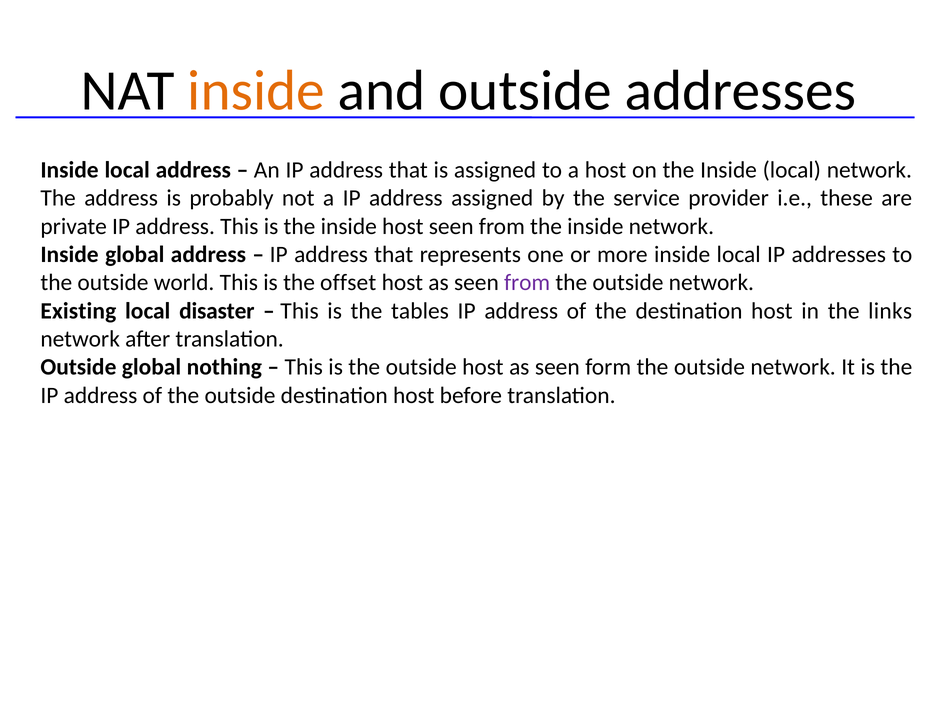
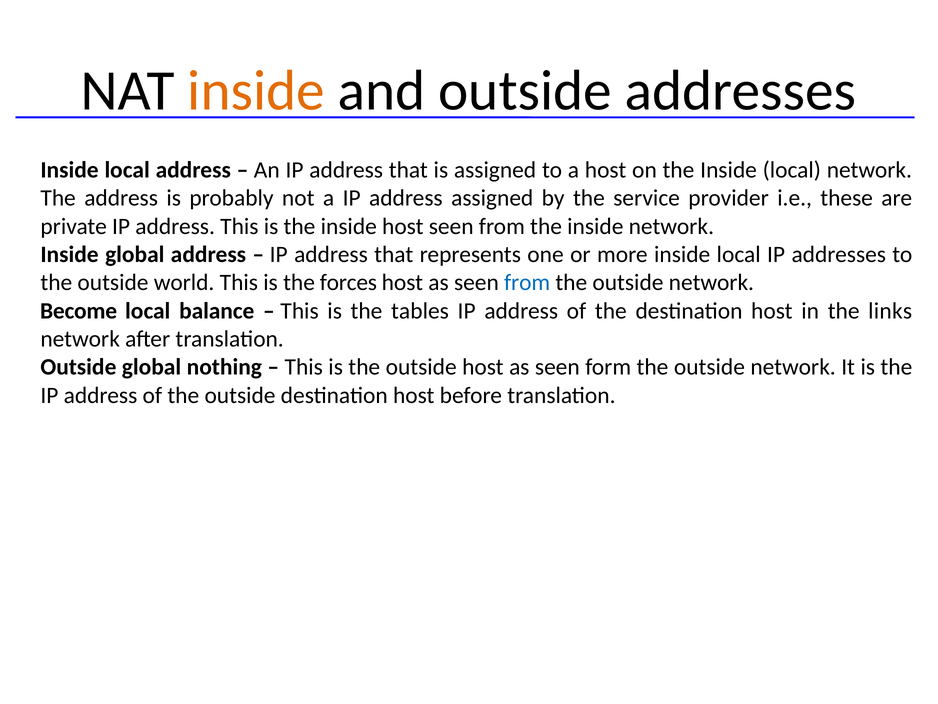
offset: offset -> forces
from at (527, 283) colour: purple -> blue
Existing: Existing -> Become
disaster: disaster -> balance
